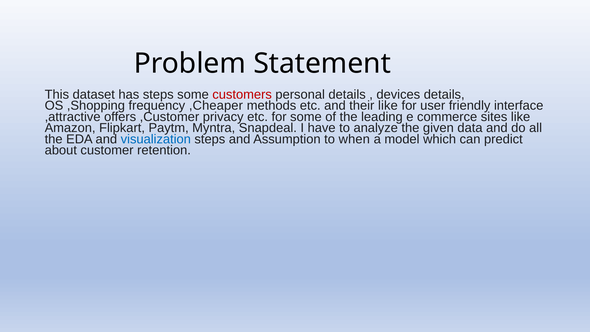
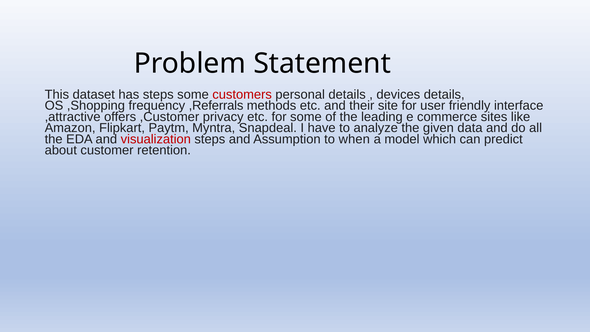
,Cheaper: ,Cheaper -> ,Referrals
their like: like -> site
visualization colour: blue -> red
